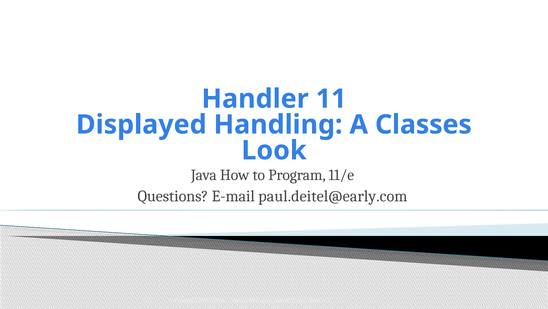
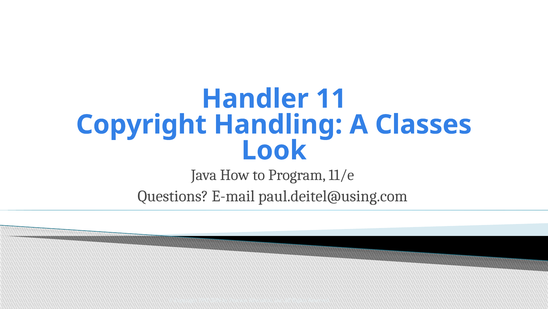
Displayed at (141, 124): Displayed -> Copyright
paul.deitel@early.com: paul.deitel@early.com -> paul.deitel@using.com
